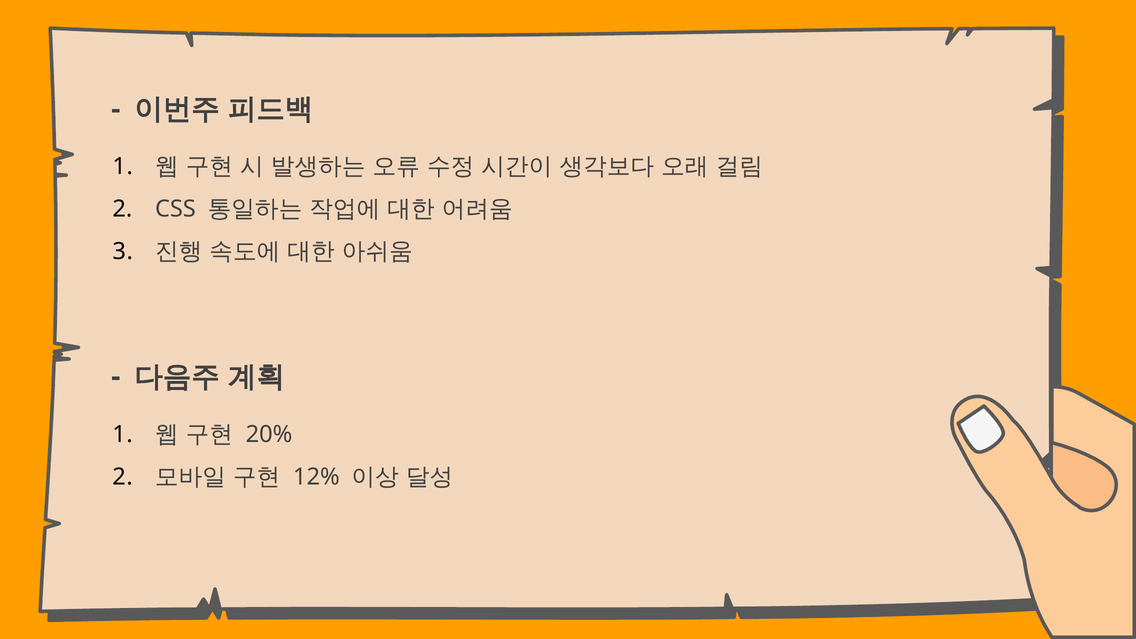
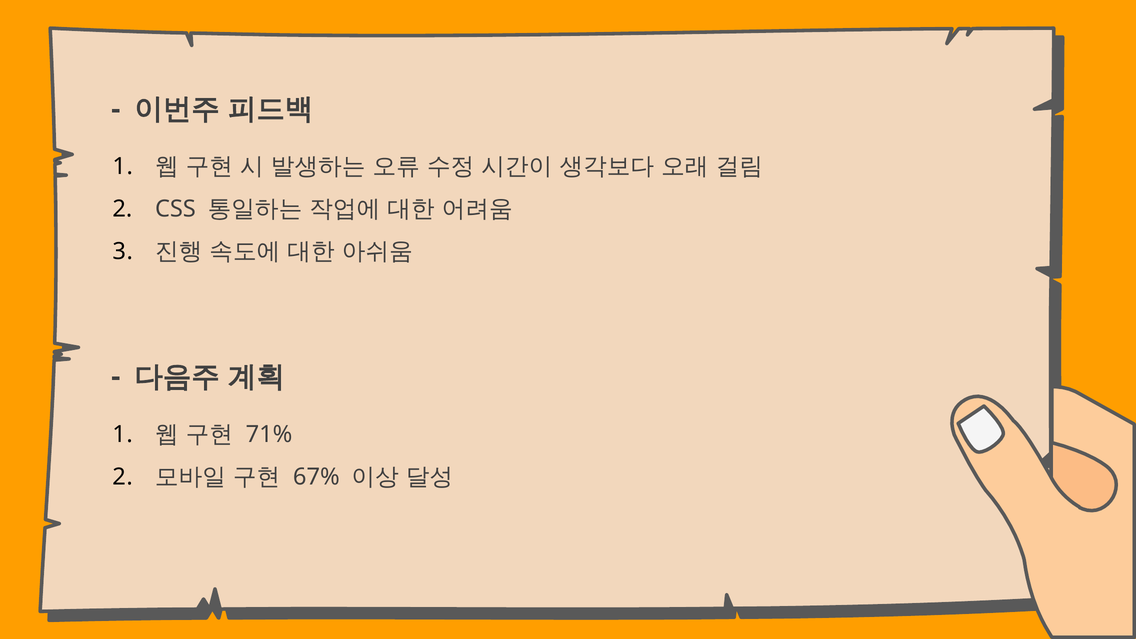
20%: 20% -> 71%
12%: 12% -> 67%
